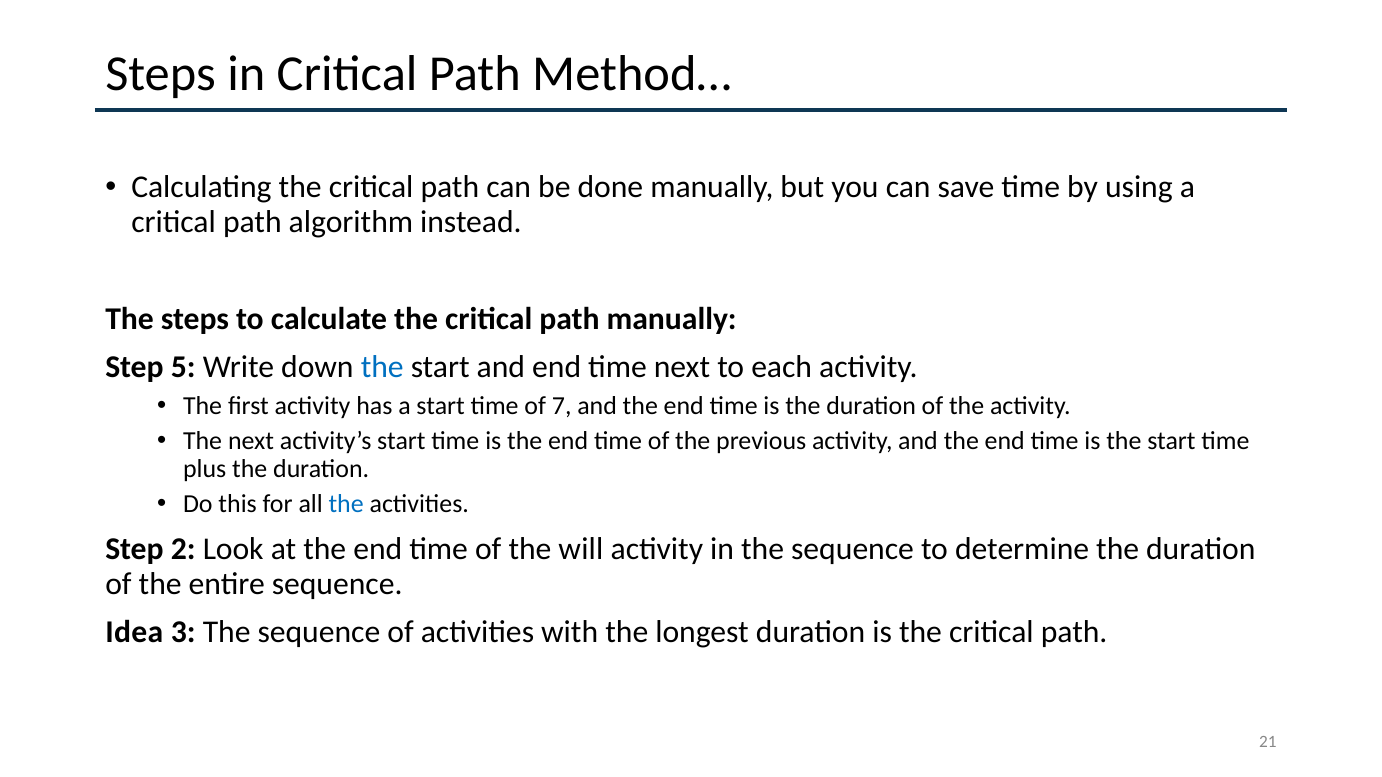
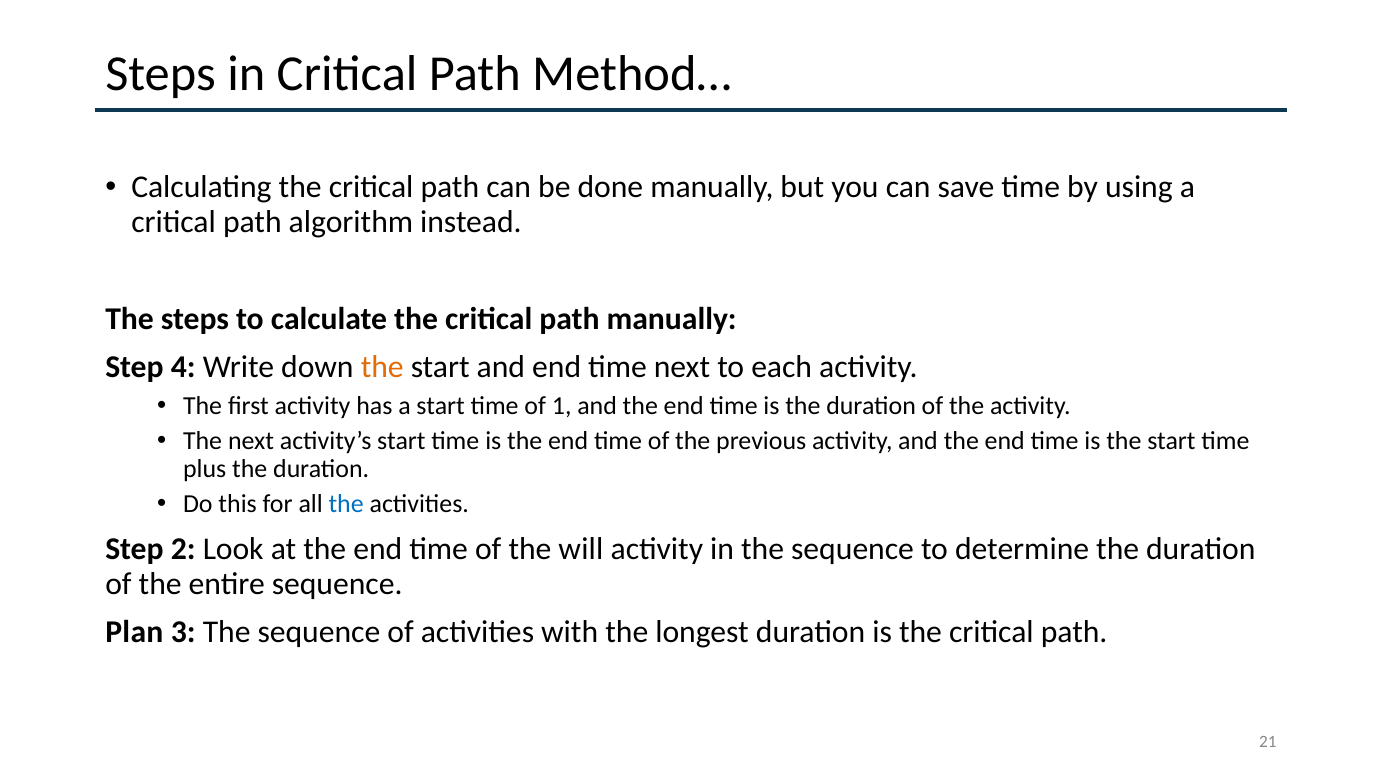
5: 5 -> 4
the at (382, 368) colour: blue -> orange
7: 7 -> 1
Idea: Idea -> Plan
